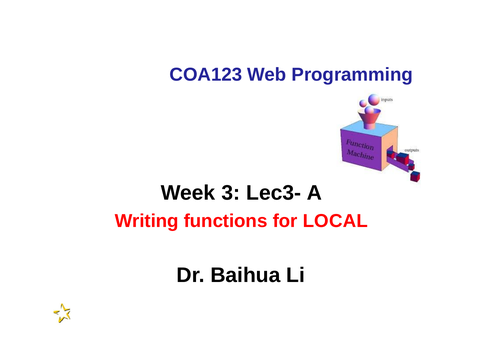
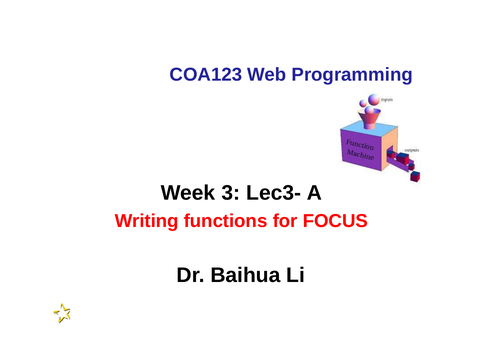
LOCAL: LOCAL -> FOCUS
